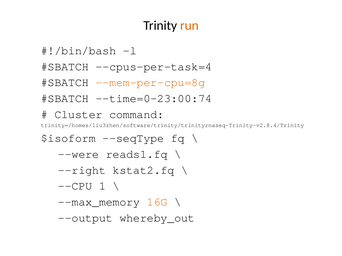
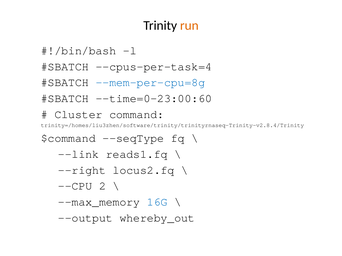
--mem-per-cpu=8g colour: orange -> blue
--time=0-23:00:74: --time=0-23:00:74 -> --time=0-23:00:60
$isoform: $isoform -> $command
--were: --were -> --link
kstat2.fq: kstat2.fq -> locus2.fq
1: 1 -> 2
16G colour: orange -> blue
